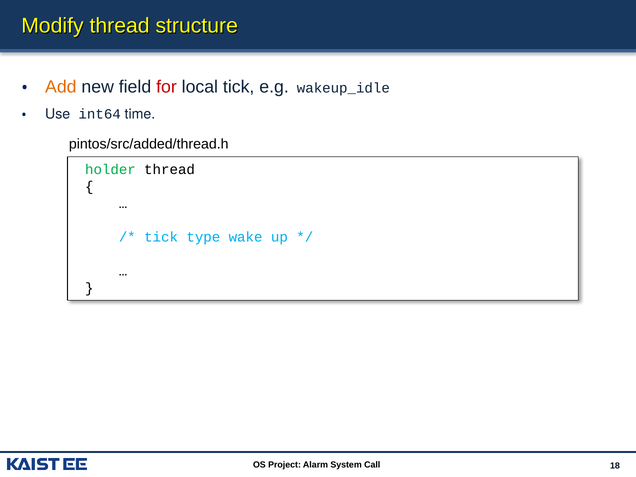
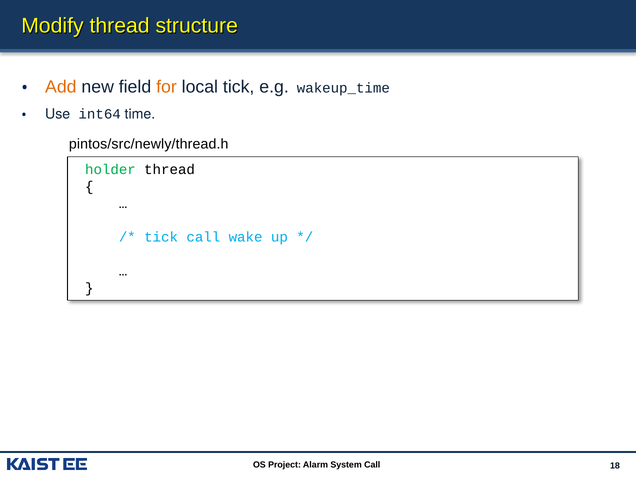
for colour: red -> orange
wakeup_idle: wakeup_idle -> wakeup_time
pintos/src/added/thread.h: pintos/src/added/thread.h -> pintos/src/newly/thread.h
tick type: type -> call
